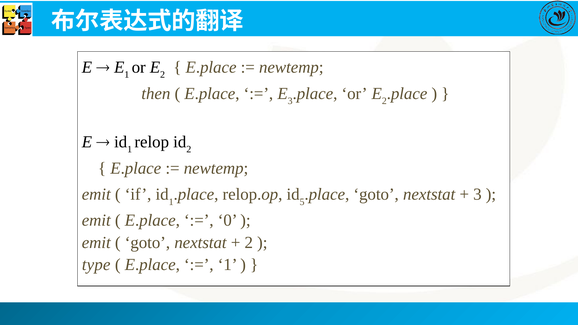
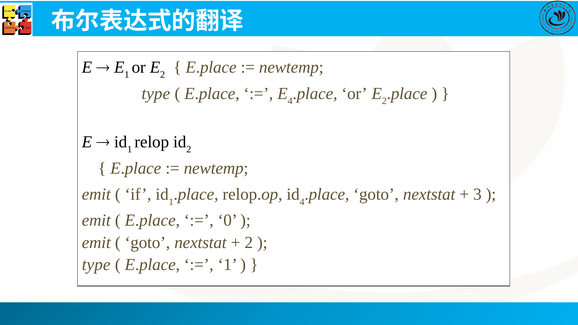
then at (156, 94): then -> type
E 3: 3 -> 4
5 at (302, 202): 5 -> 4
